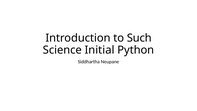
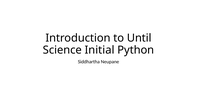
Such: Such -> Until
